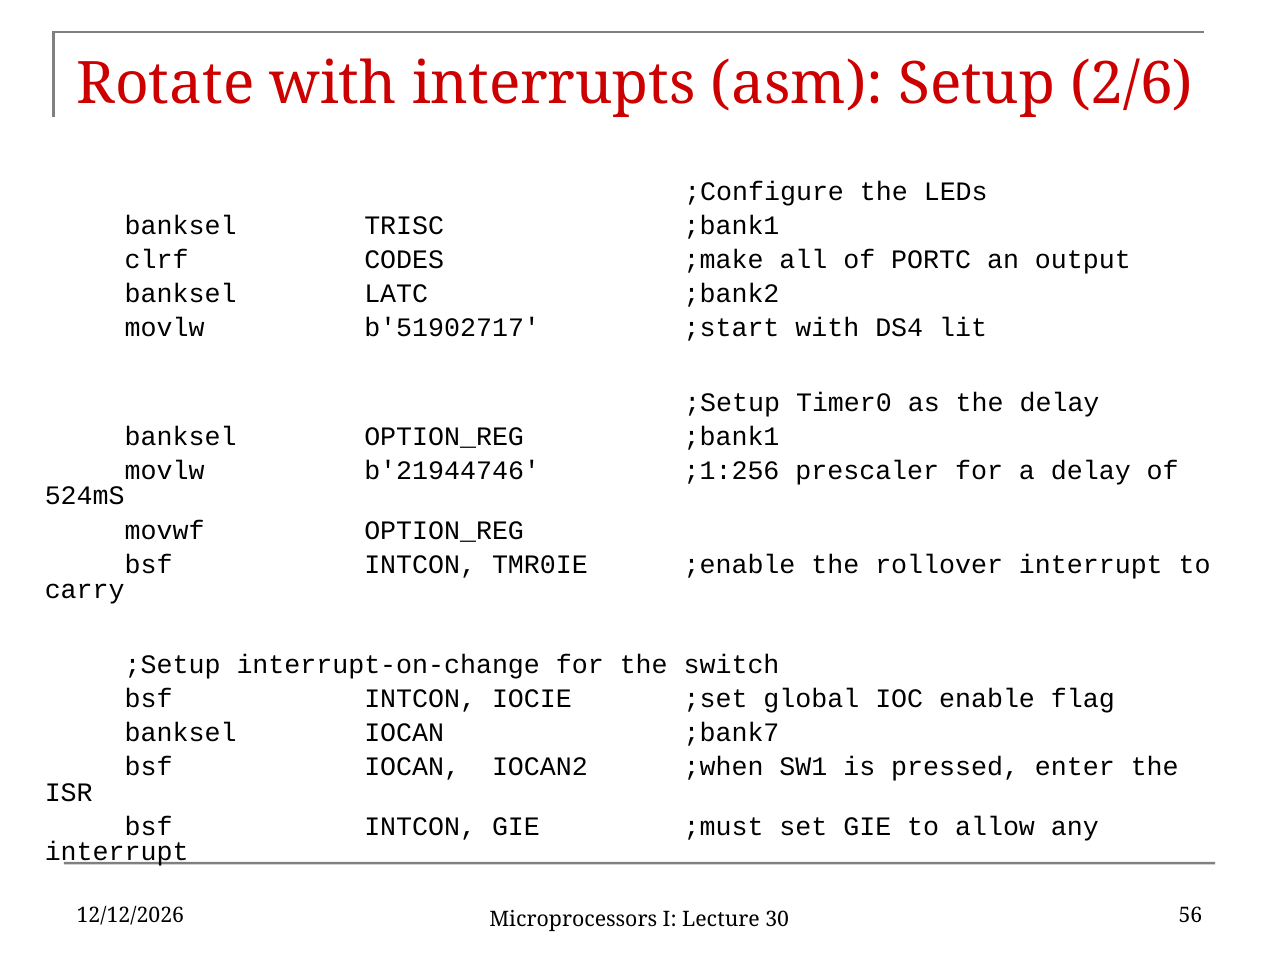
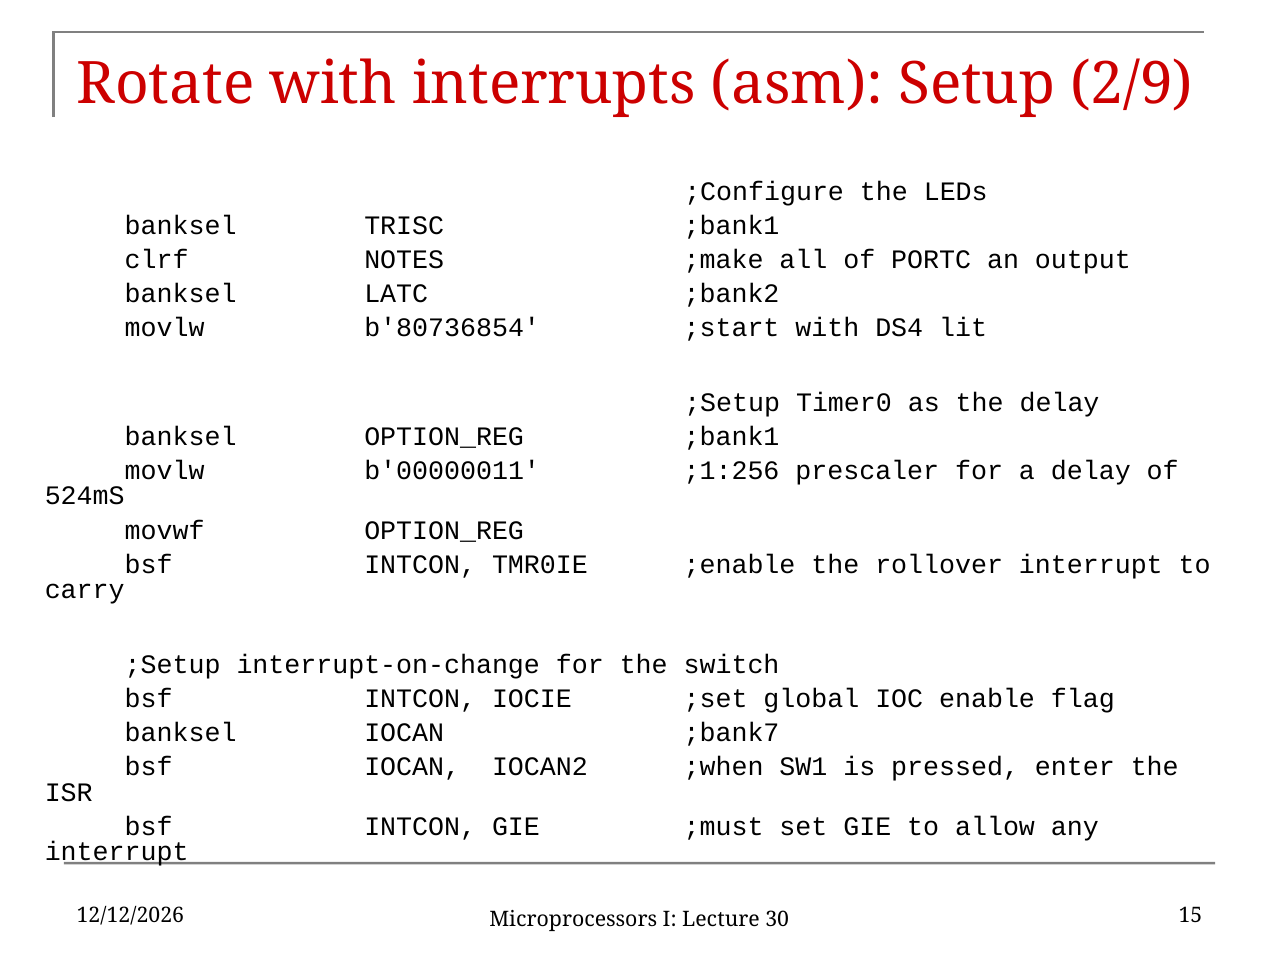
2/6: 2/6 -> 2/9
CODES: CODES -> NOTES
b'51902717: b'51902717 -> b'80736854
b'21944746: b'21944746 -> b'00000011
56: 56 -> 15
